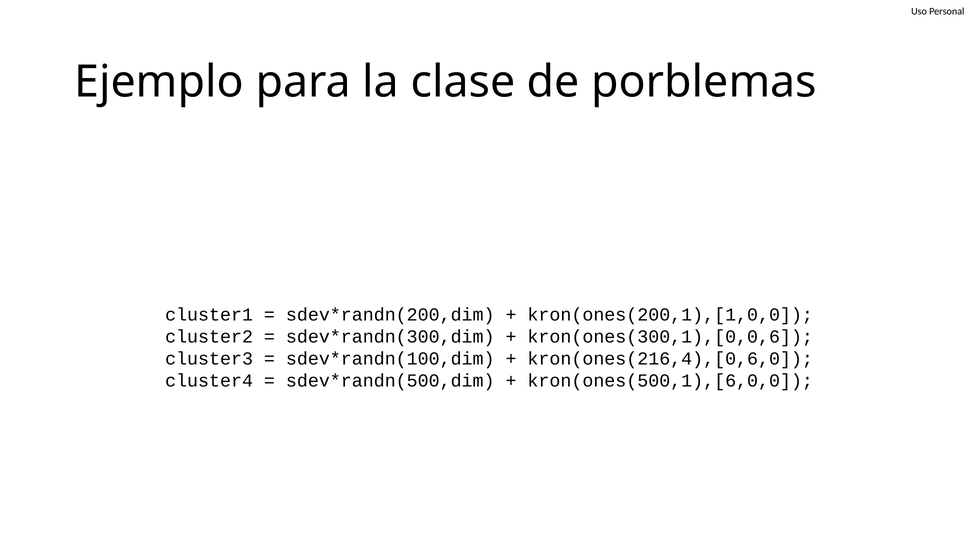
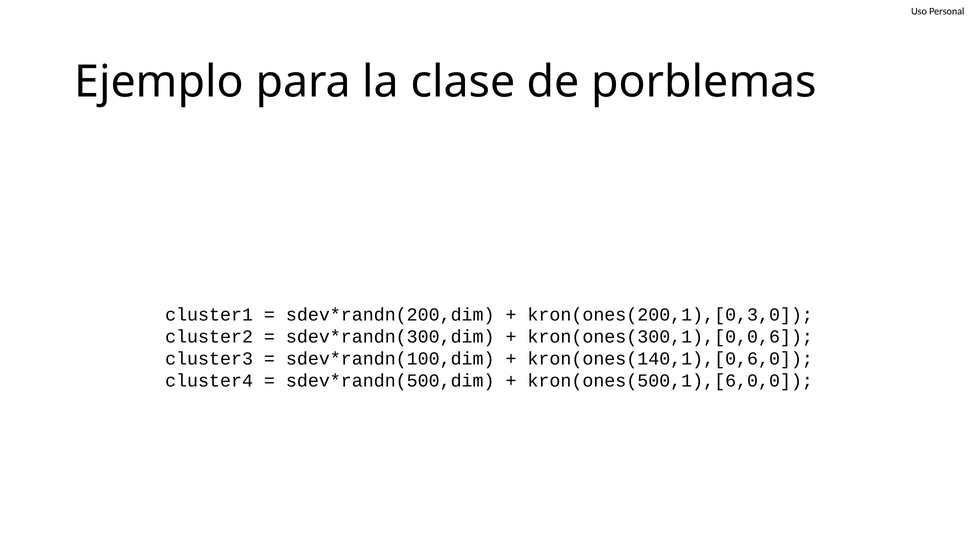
kron(ones(200,1),[1,0,0: kron(ones(200,1),[1,0,0 -> kron(ones(200,1),[0,3,0
kron(ones(216,4),[0,6,0: kron(ones(216,4),[0,6,0 -> kron(ones(140,1),[0,6,0
